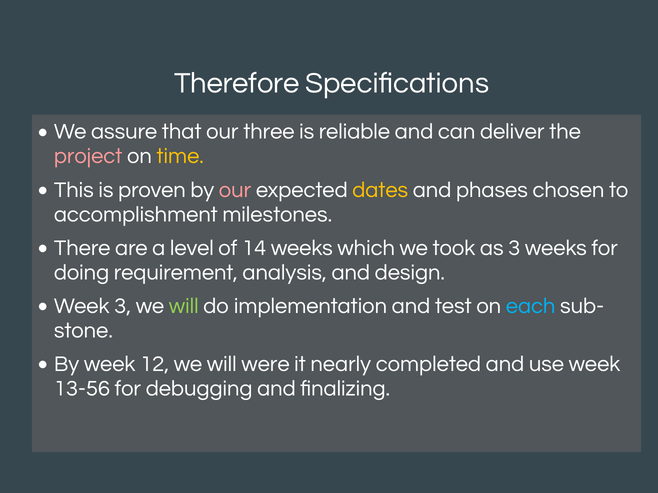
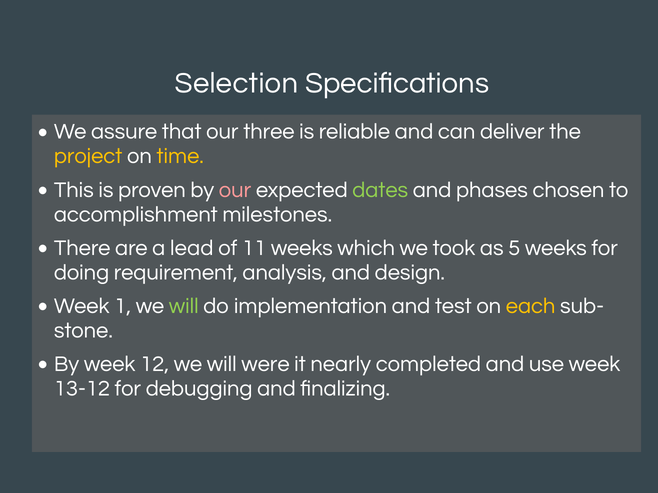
Therefore: Therefore -> Selection
project colour: pink -> yellow
dates colour: yellow -> light green
level: level -> lead
14: 14 -> 11
as 3: 3 -> 5
Week 3: 3 -> 1
each colour: light blue -> yellow
13-56: 13-56 -> 13-12
